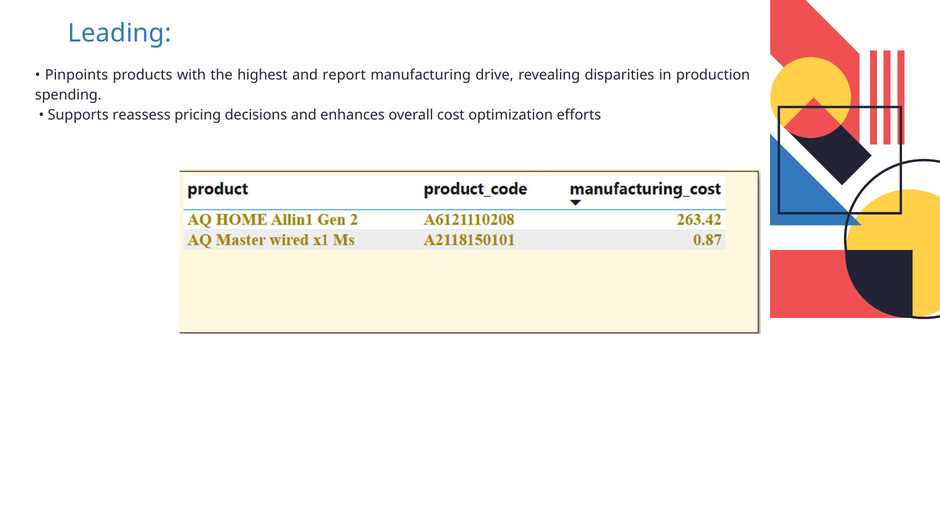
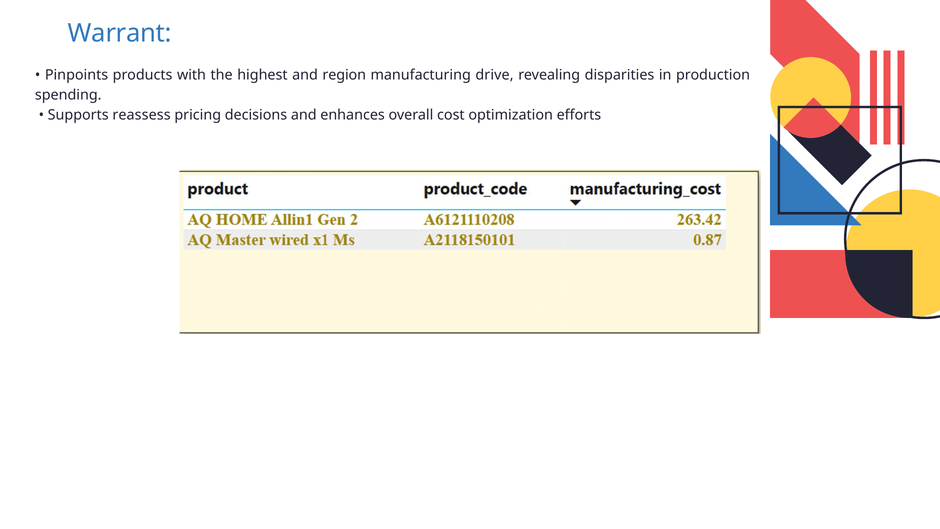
Leading: Leading -> Warrant
report: report -> region
